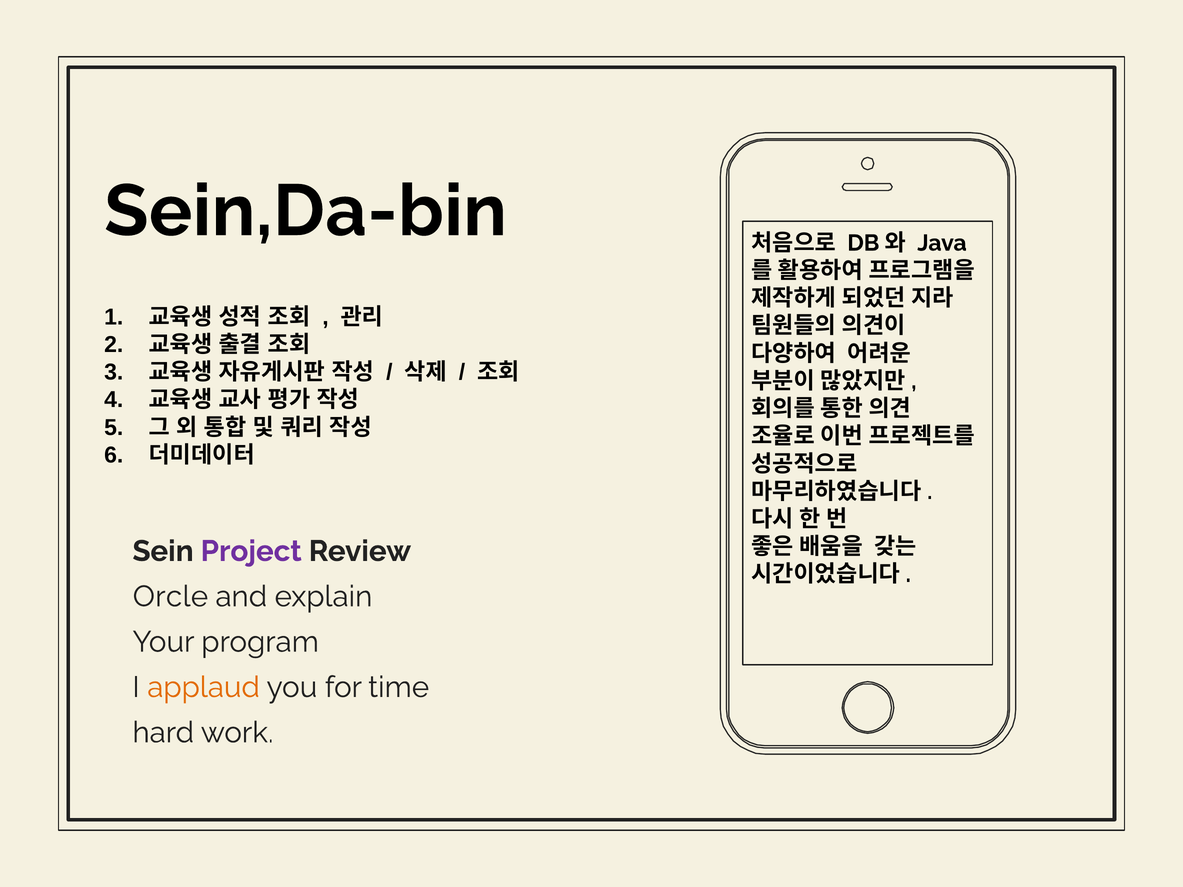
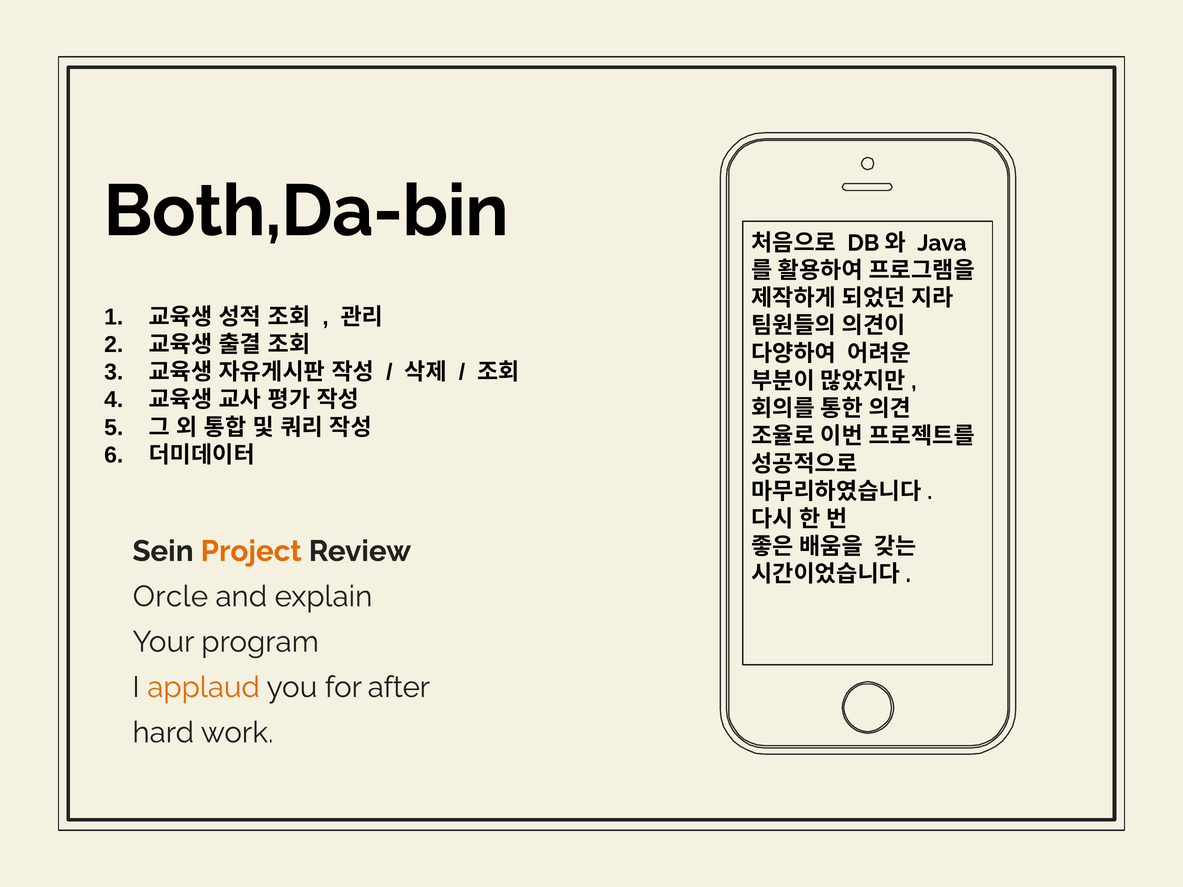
Sein,Da-bin: Sein,Da-bin -> Both,Da-bin
Project colour: purple -> orange
time: time -> after
